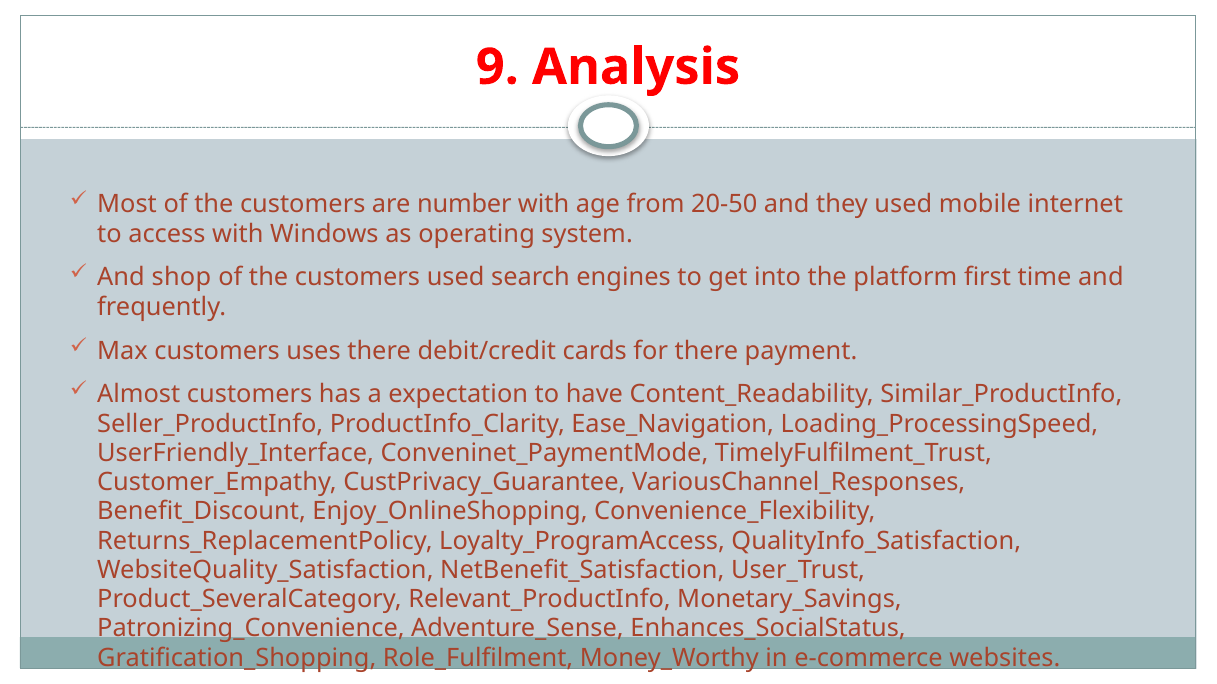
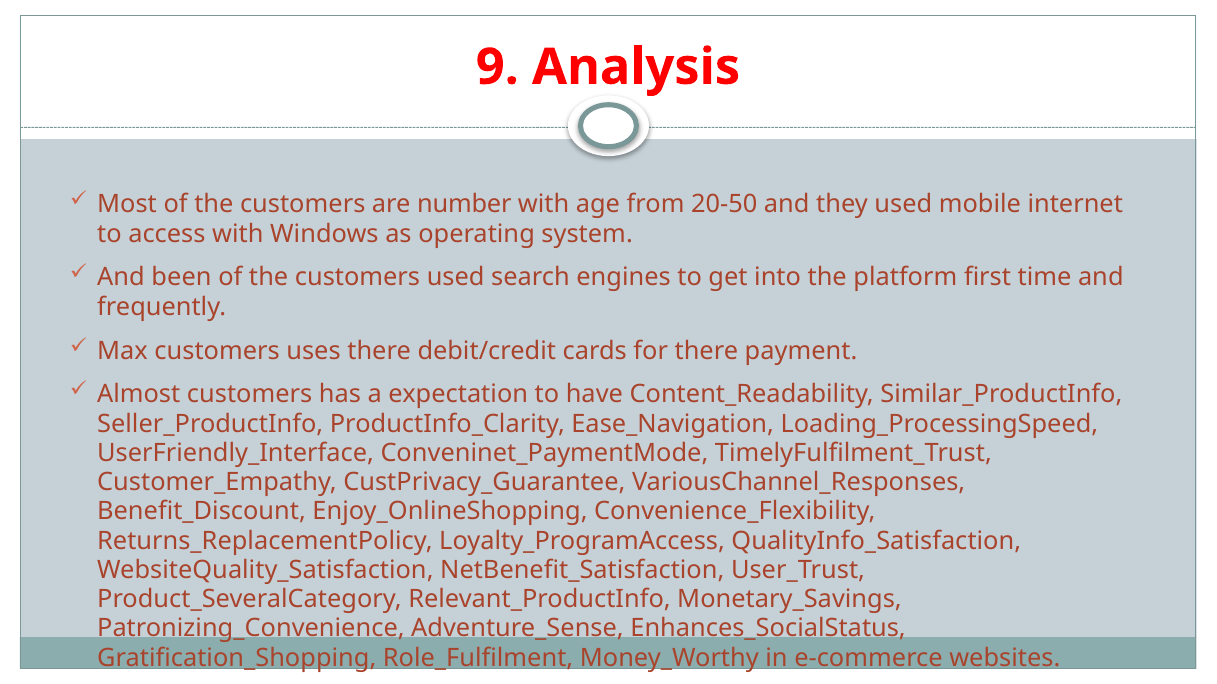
shop: shop -> been
